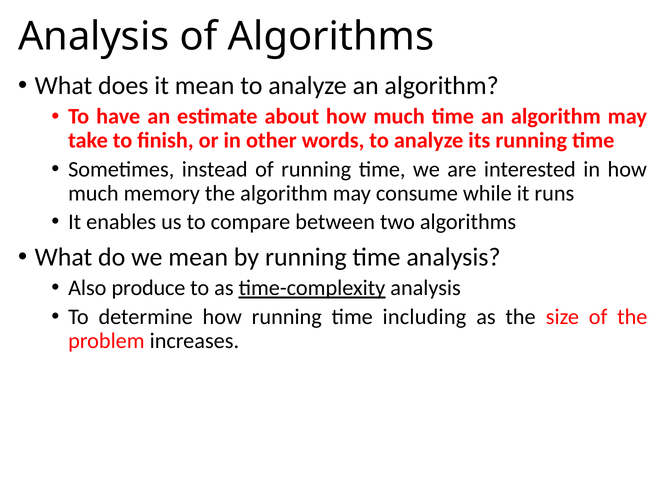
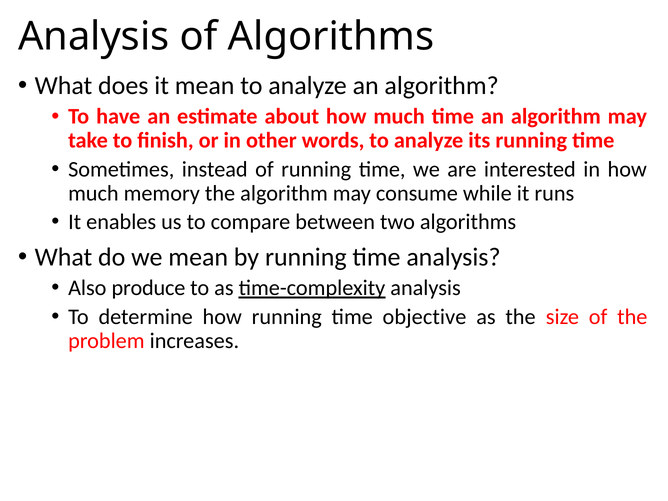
including: including -> objective
